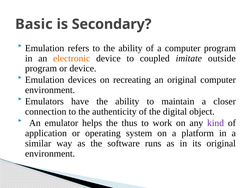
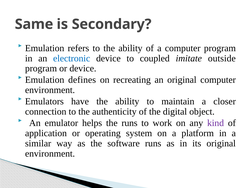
Basic: Basic -> Same
electronic colour: orange -> blue
devices: devices -> defines
the thus: thus -> runs
